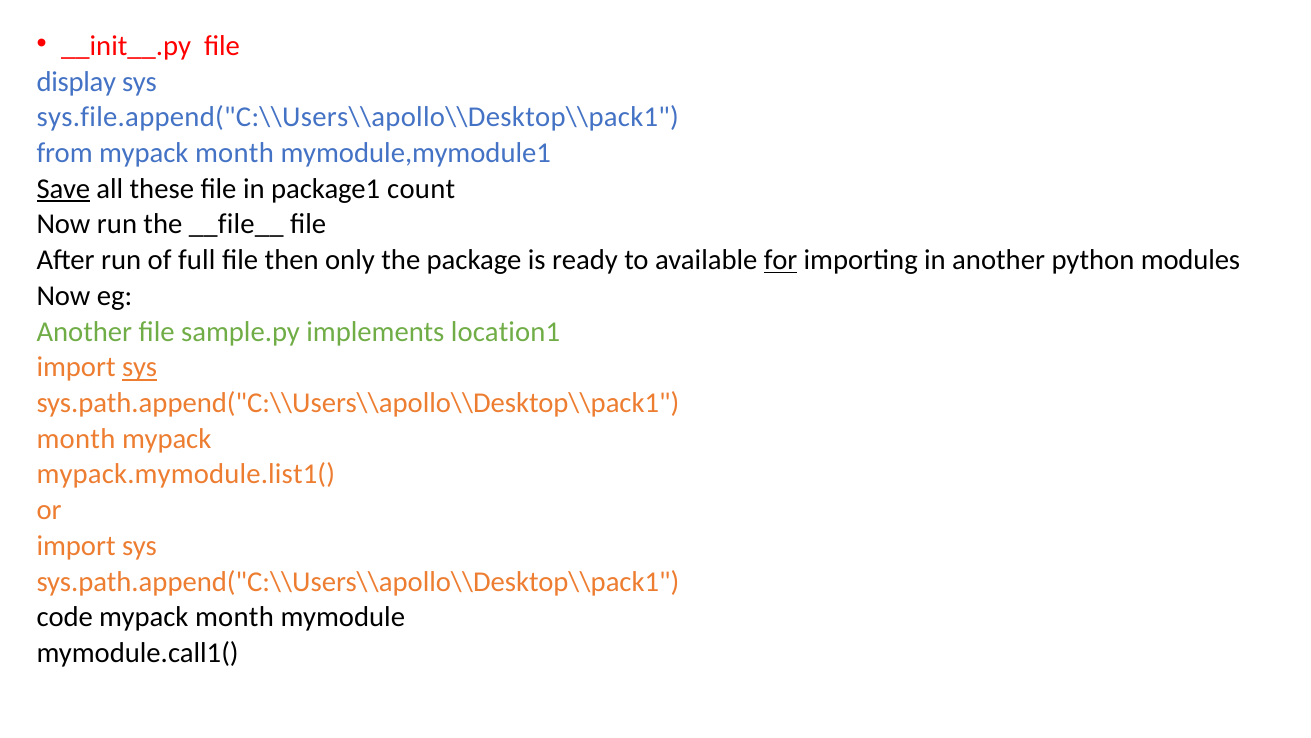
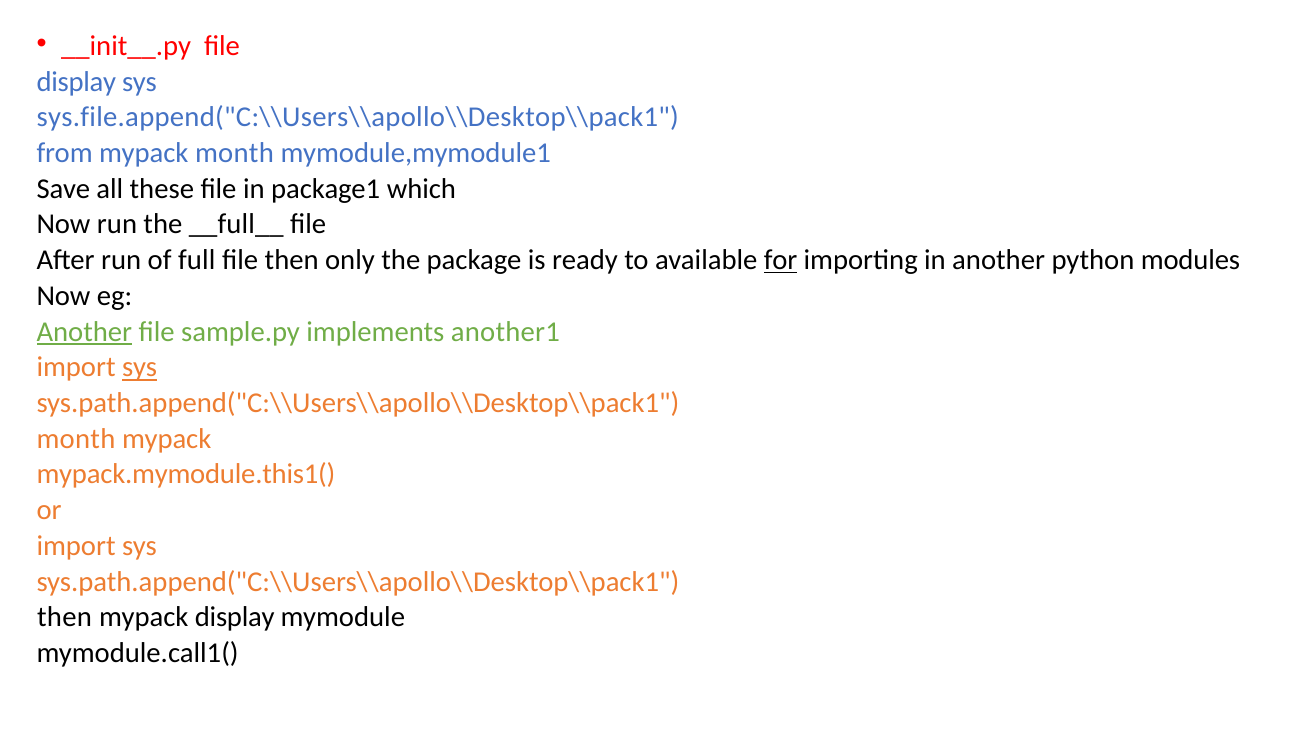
Save underline: present -> none
count: count -> which
__file__: __file__ -> __full__
Another at (84, 331) underline: none -> present
location1: location1 -> another1
mypack.mymodule.list1(: mypack.mymodule.list1( -> mypack.mymodule.this1(
code at (65, 617): code -> then
month at (234, 617): month -> display
